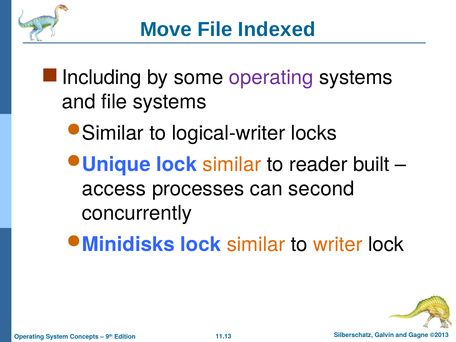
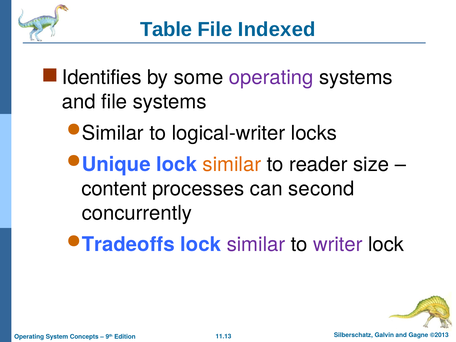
Move: Move -> Table
Including: Including -> Identifies
built: built -> size
access: access -> content
Minidisks: Minidisks -> Tradeoffs
similar at (256, 245) colour: orange -> purple
writer colour: orange -> purple
